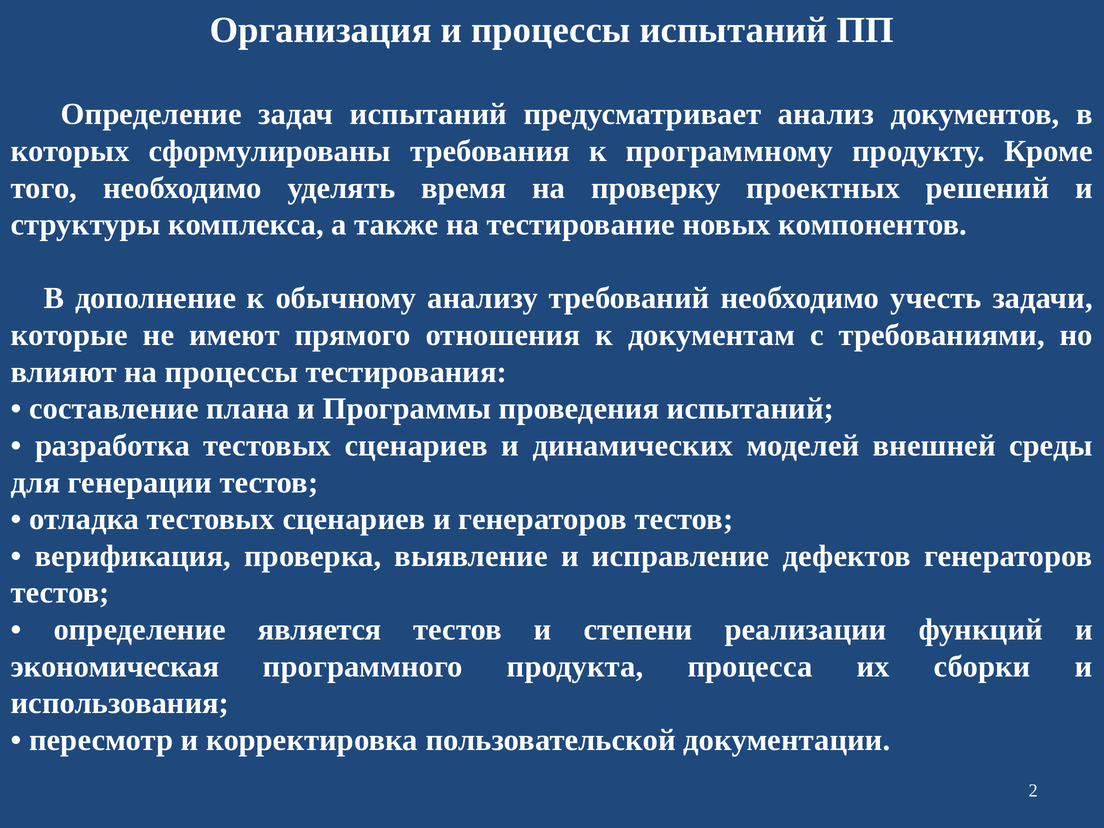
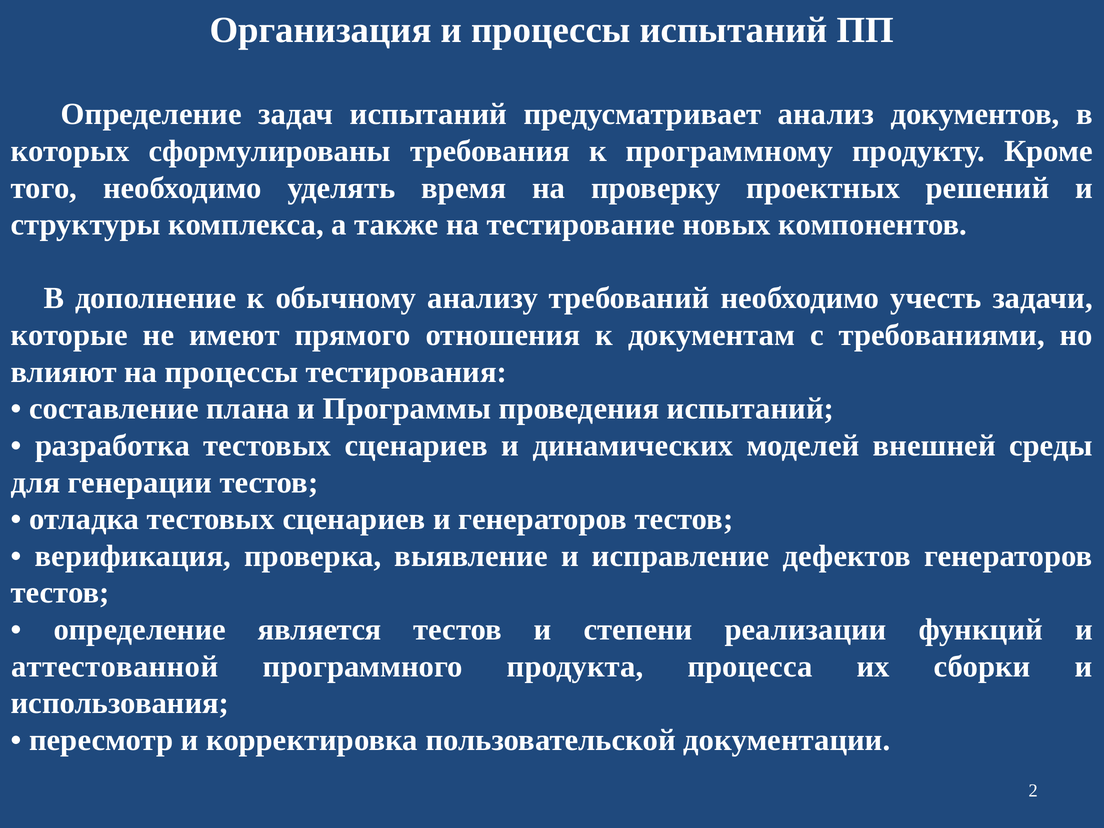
экономическая: экономическая -> аттестованной
